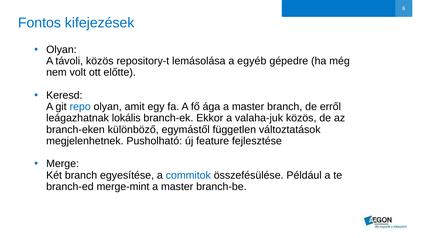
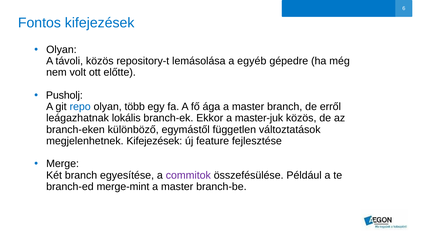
Keresd: Keresd -> Pusholj
amit: amit -> több
valaha‑juk: valaha‑juk -> master‑juk
megjelenhetnek Pusholható: Pusholható -> Kifejezések
commitok colour: blue -> purple
